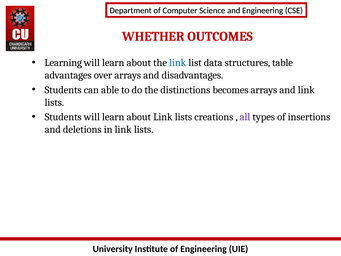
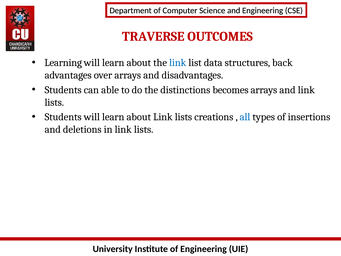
WHETHER: WHETHER -> TRAVERSE
table: table -> back
all colour: purple -> blue
